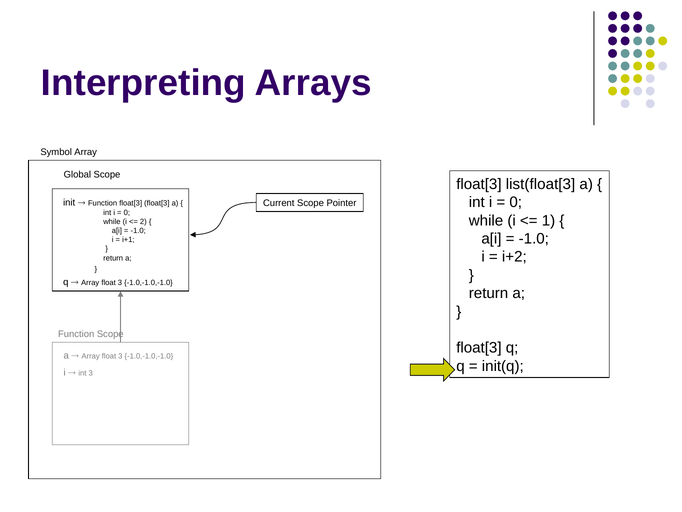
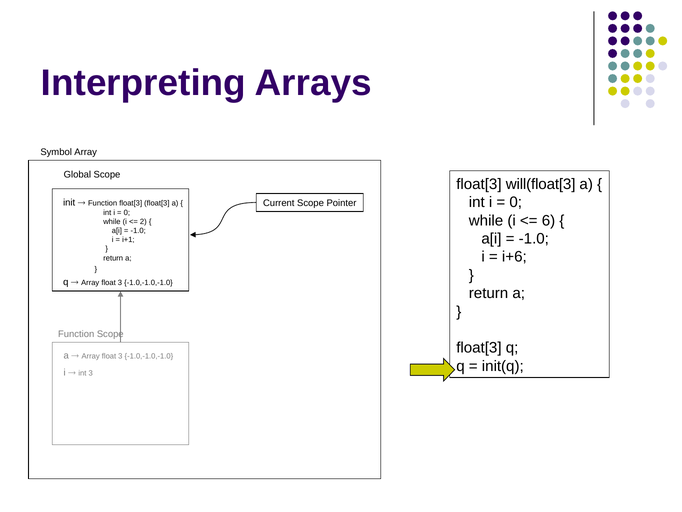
list(float[3: list(float[3 -> will(float[3
1: 1 -> 6
i+2: i+2 -> i+6
